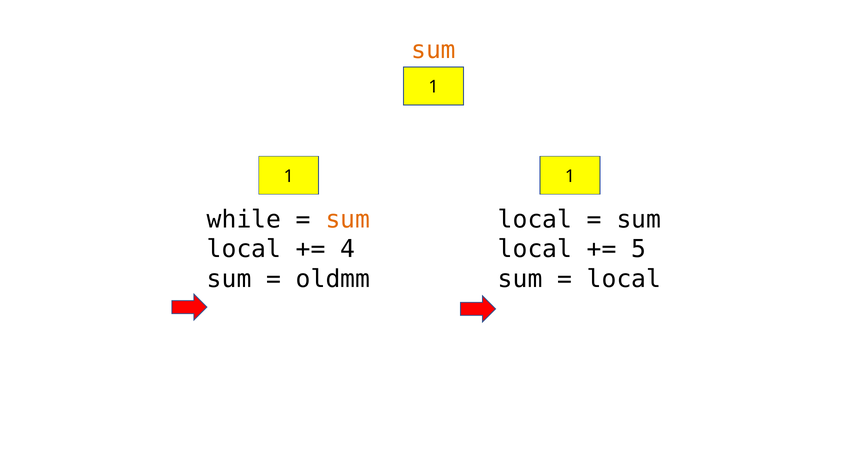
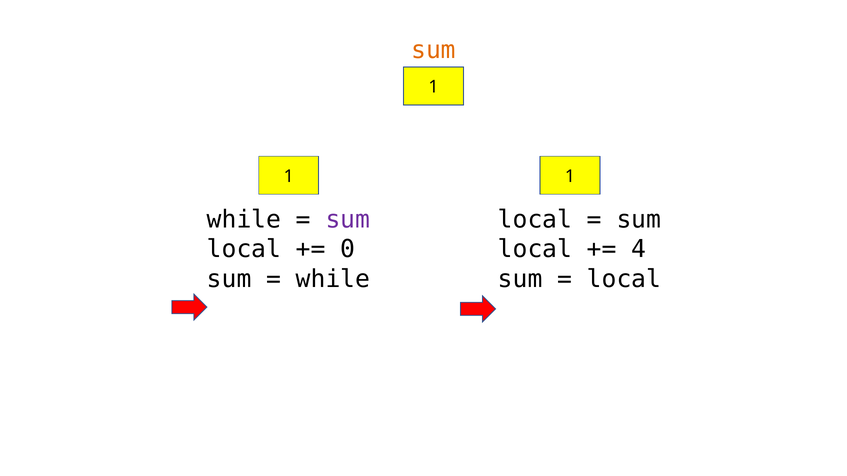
sum at (348, 220) colour: orange -> purple
4: 4 -> 0
5: 5 -> 4
oldmm at (333, 279): oldmm -> while
